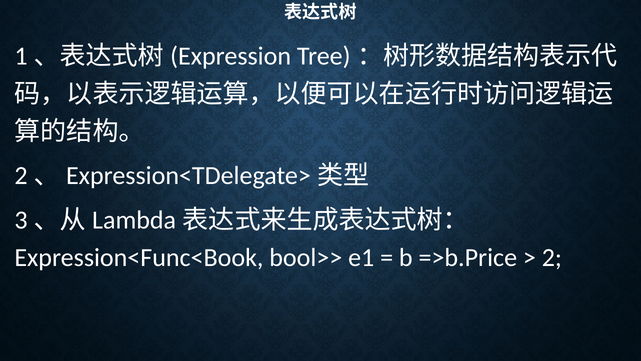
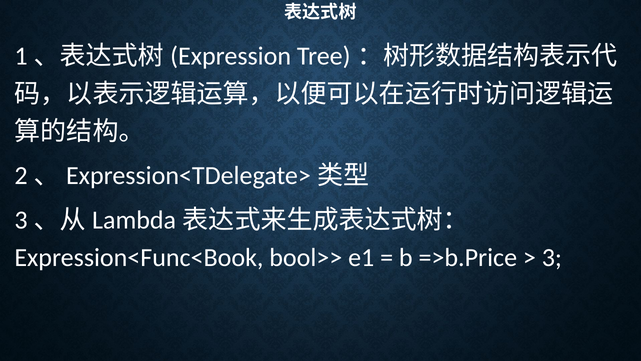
2: 2 -> 3
